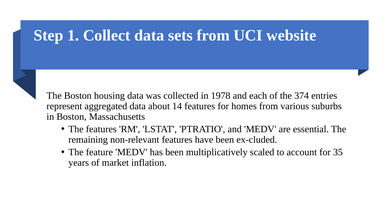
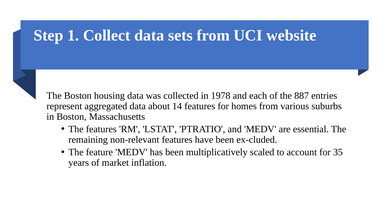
374: 374 -> 887
